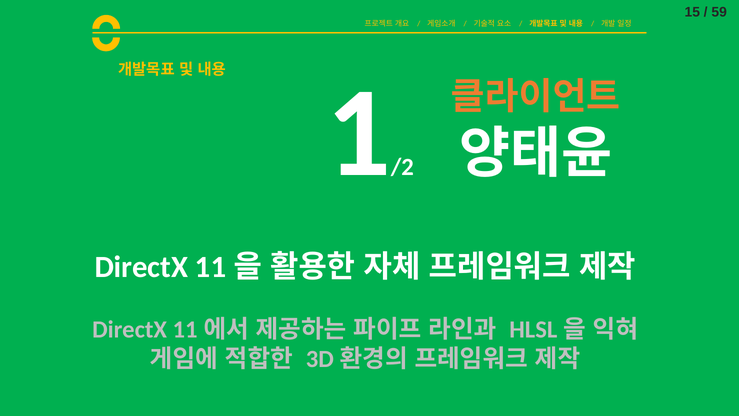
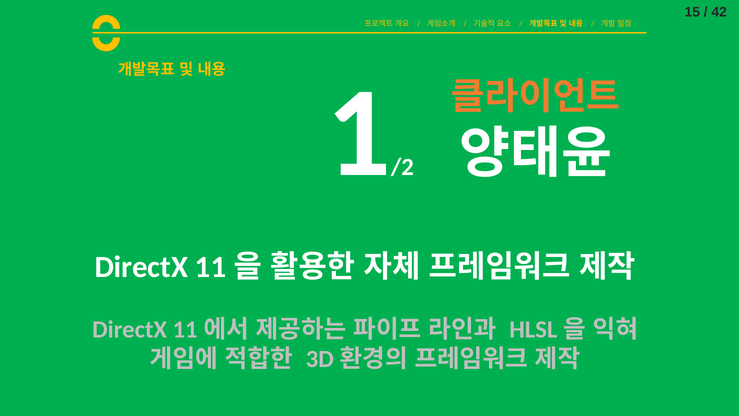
59: 59 -> 42
